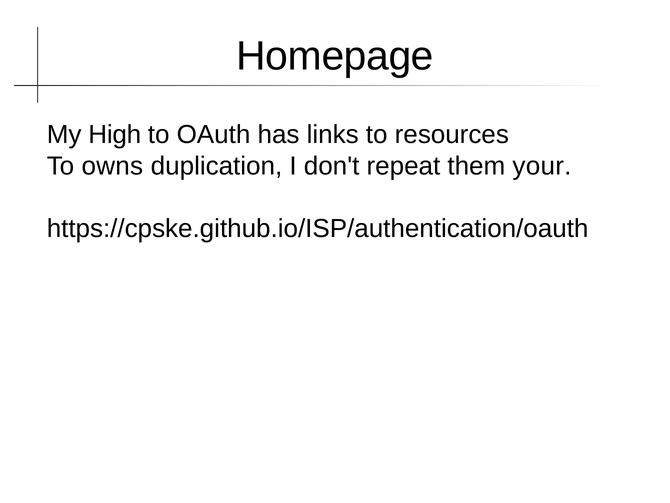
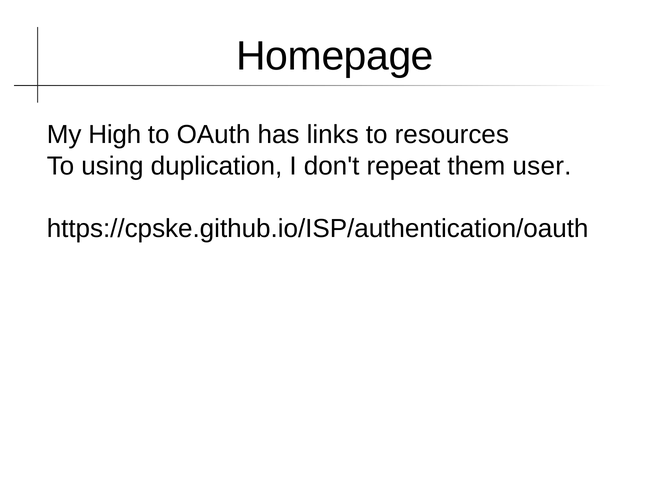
owns: owns -> using
your: your -> user
